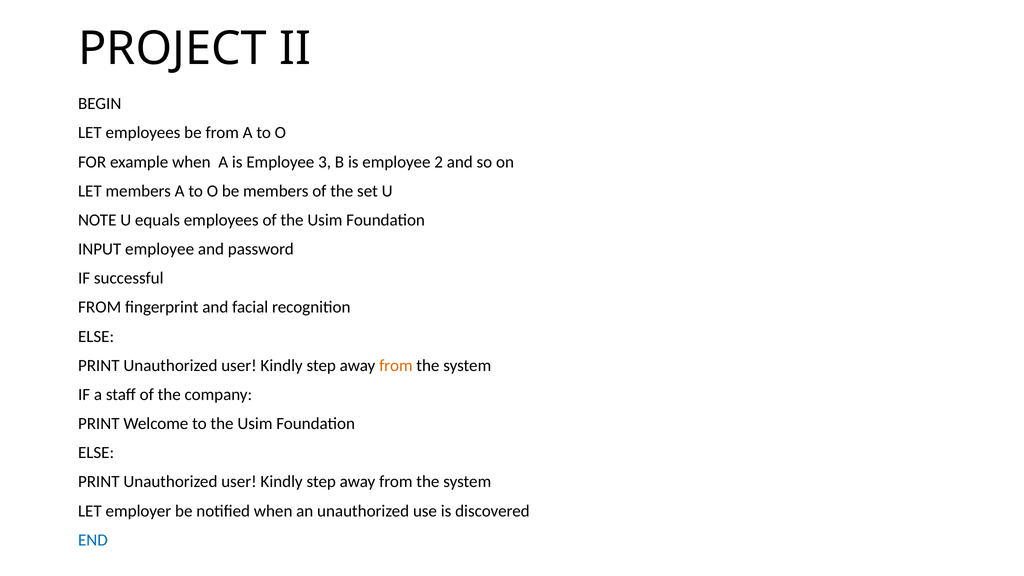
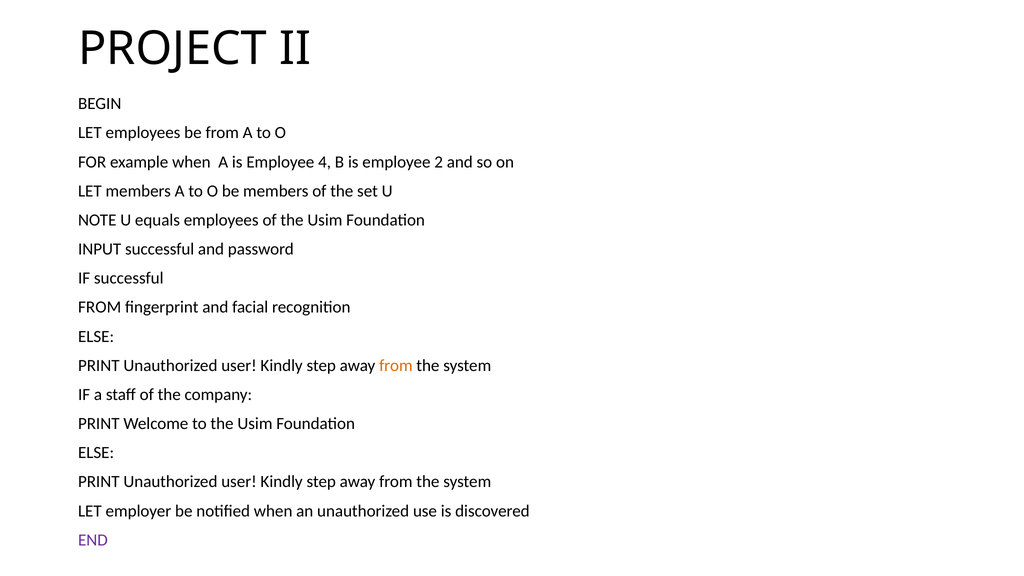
3: 3 -> 4
INPUT employee: employee -> successful
END colour: blue -> purple
